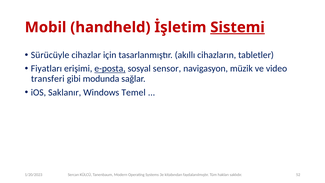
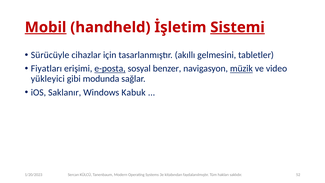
Mobil underline: none -> present
cihazların: cihazların -> gelmesini
sensor: sensor -> benzer
müzik underline: none -> present
transferi: transferi -> yükleyici
Temel: Temel -> Kabuk
